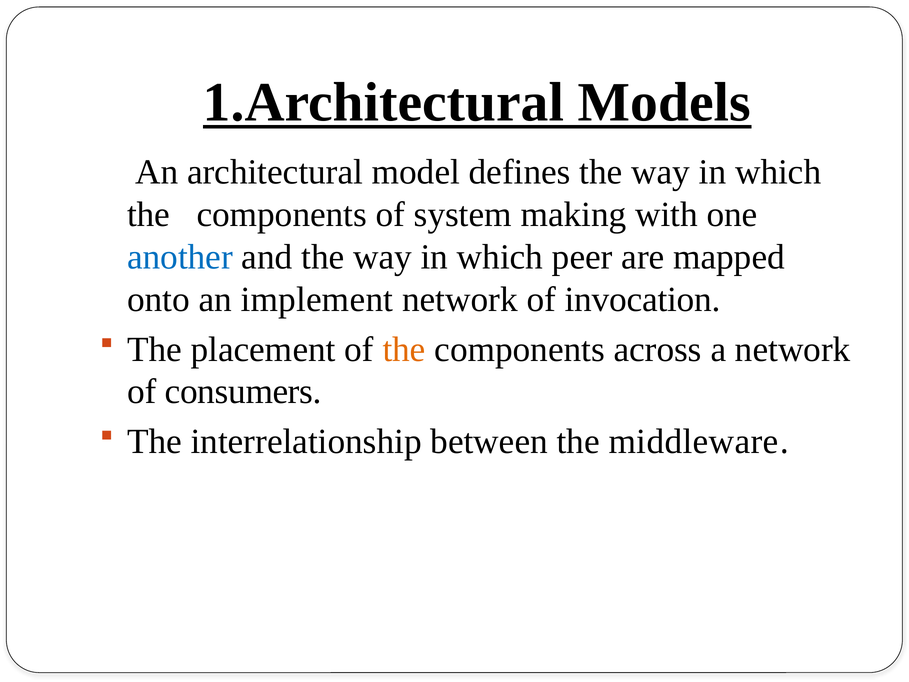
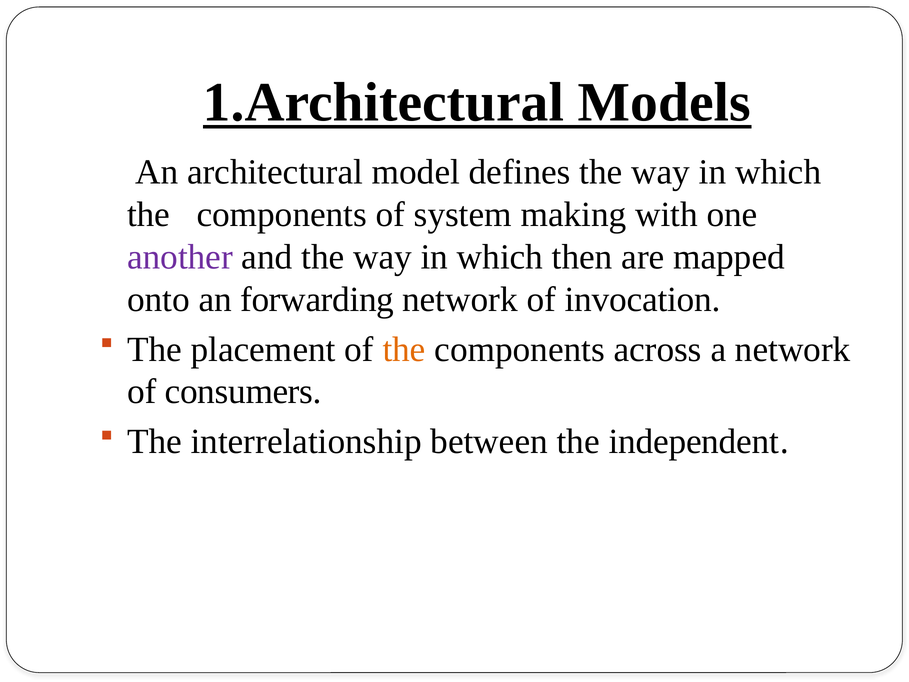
another colour: blue -> purple
peer: peer -> then
implement: implement -> forwarding
middleware: middleware -> independent
